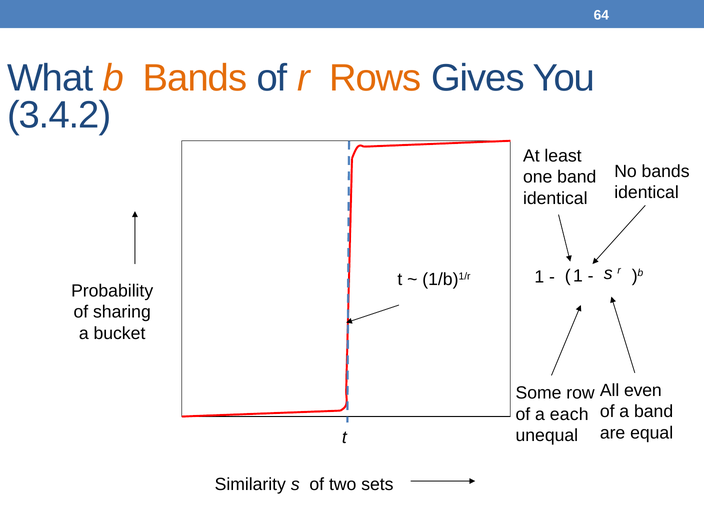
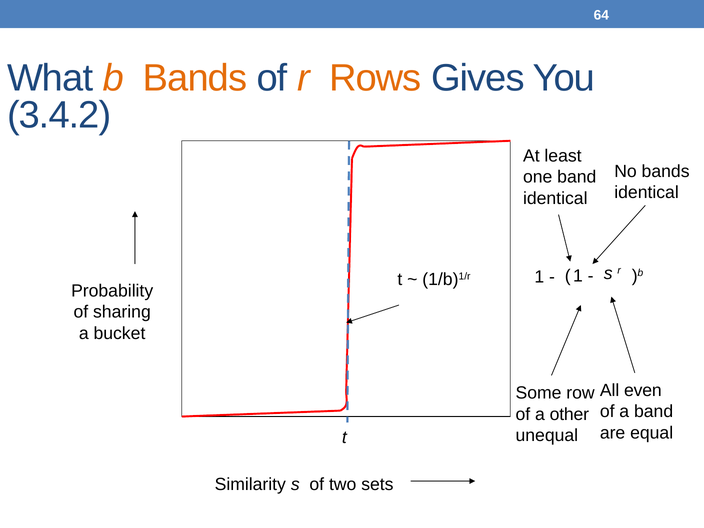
each: each -> other
